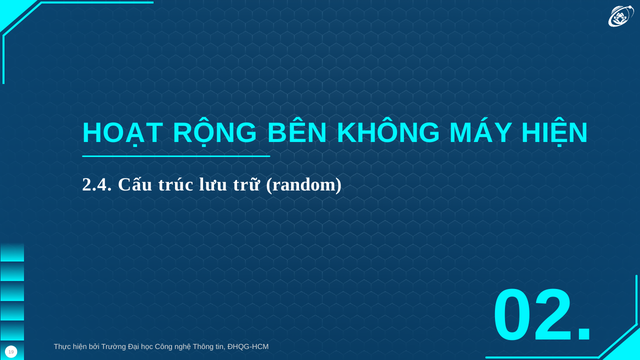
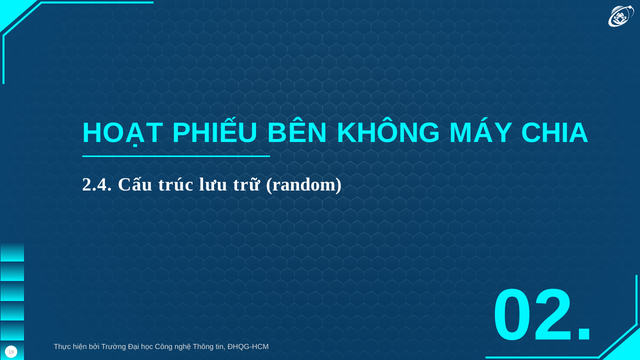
RỘNG: RỘNG -> PHIẾU
MÁY HIỆN: HIỆN -> CHIA
